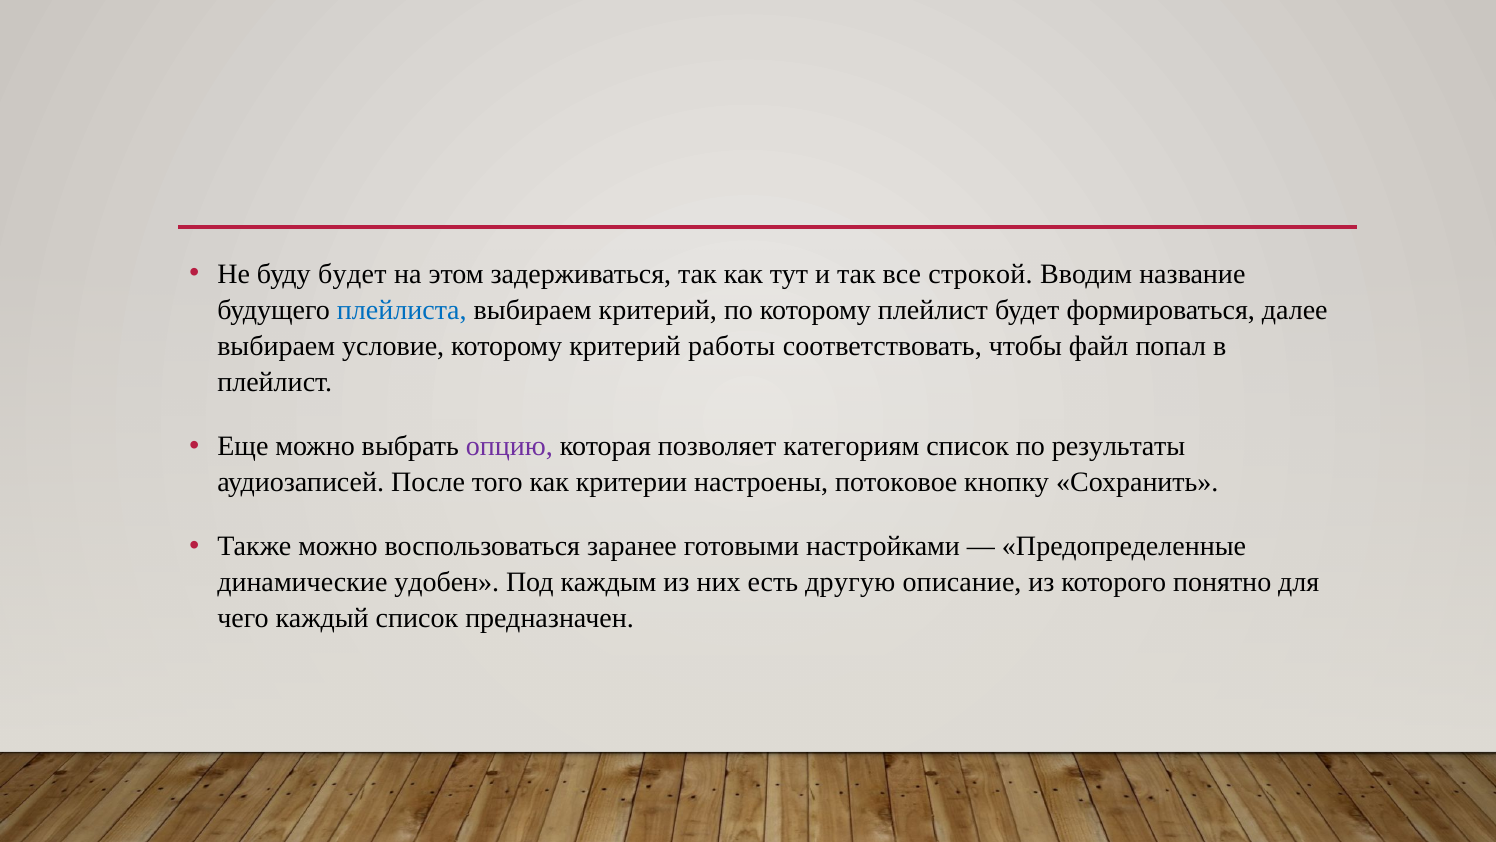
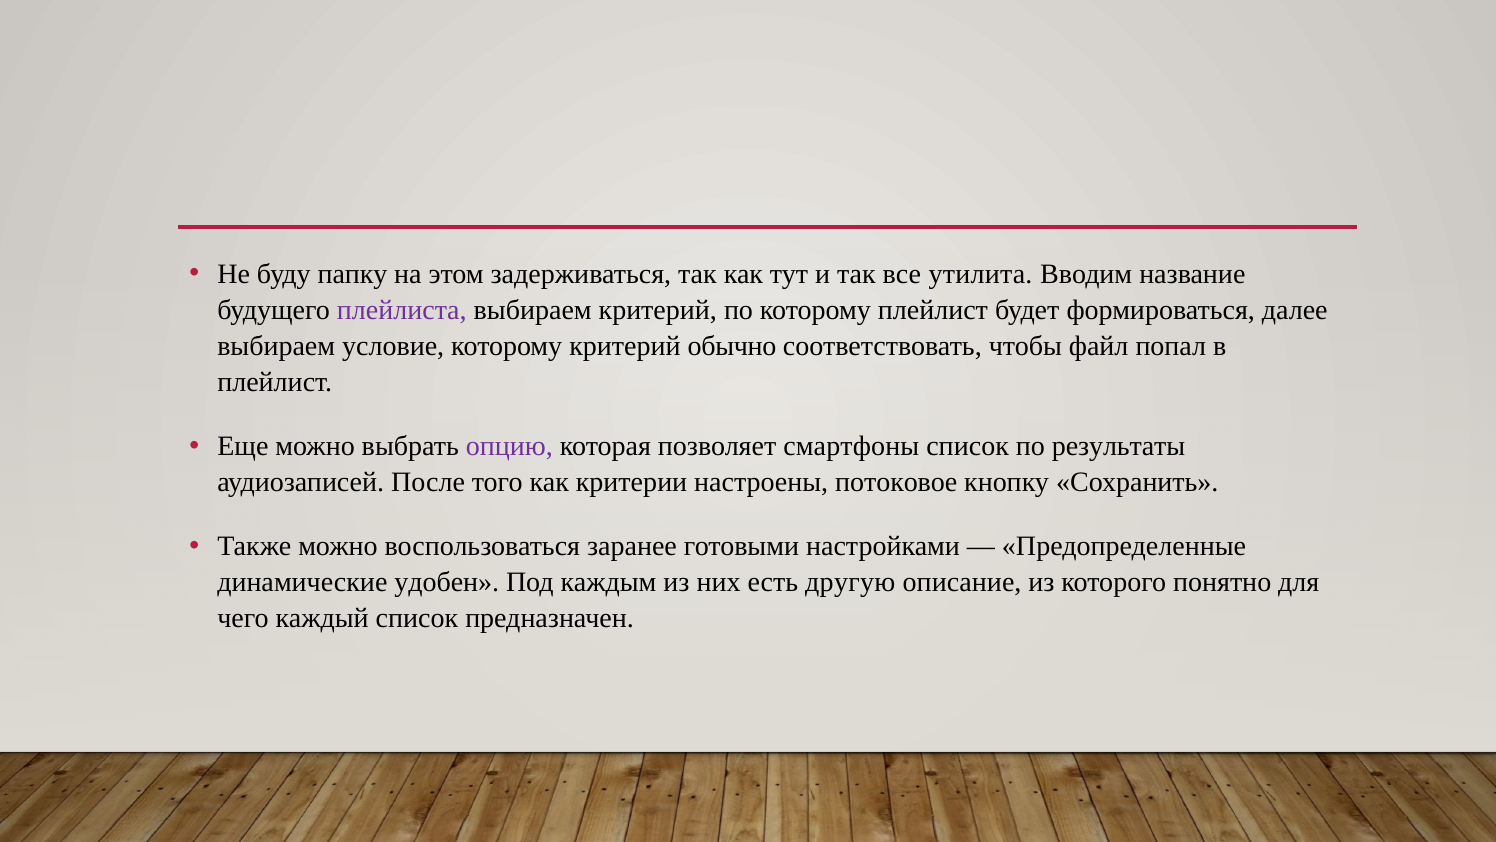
буду будет: будет -> папку
строкой: строкой -> утилита
плейлиста colour: blue -> purple
работы: работы -> обычно
категориям: категориям -> смартфоны
